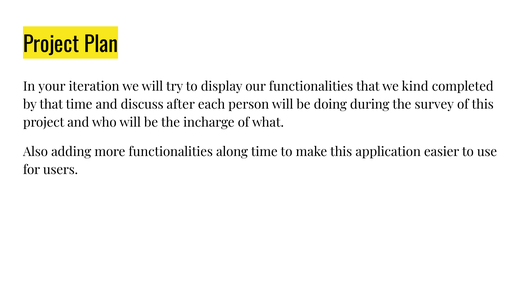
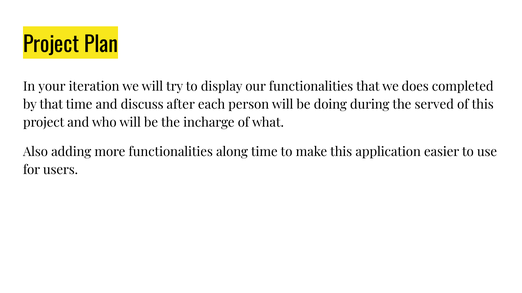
kind: kind -> does
survey: survey -> served
